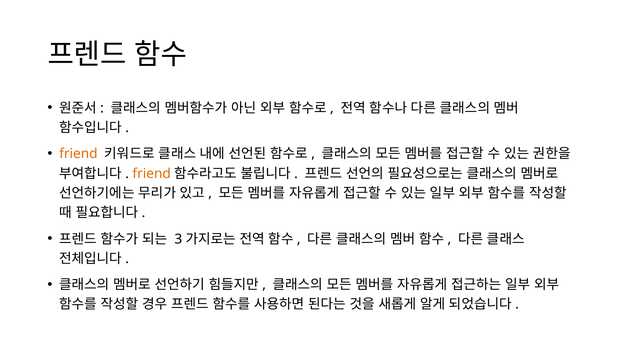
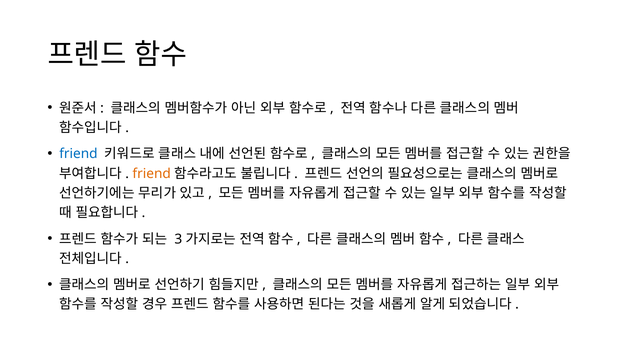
friend at (78, 154) colour: orange -> blue
